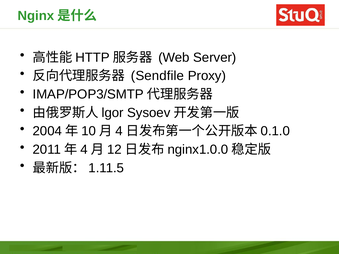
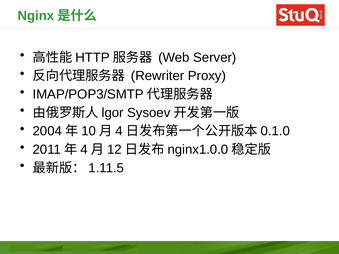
Sendfile: Sendfile -> Rewriter
